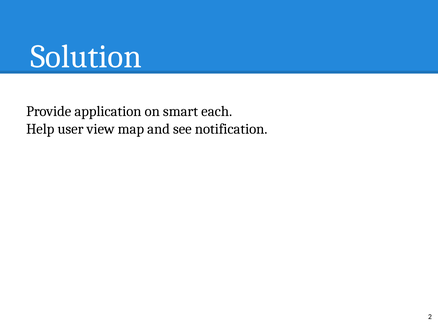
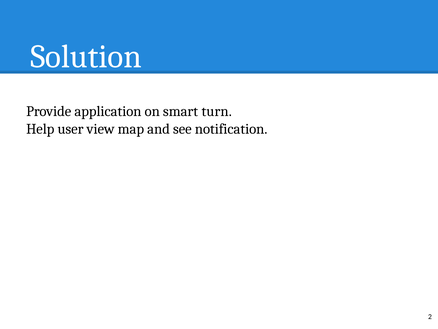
each: each -> turn
